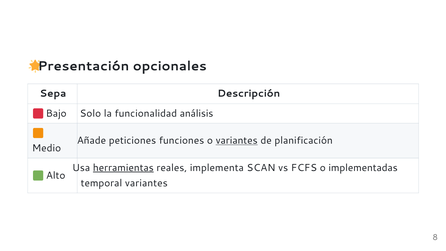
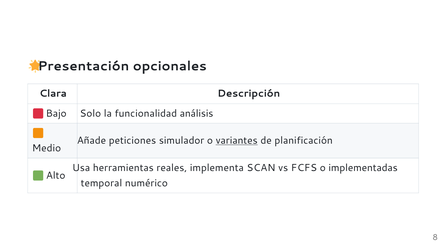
Sepa: Sepa -> Clara
funciones: funciones -> simulador
herramientas underline: present -> none
temporal variantes: variantes -> numérico
